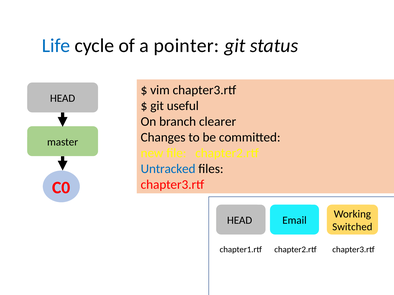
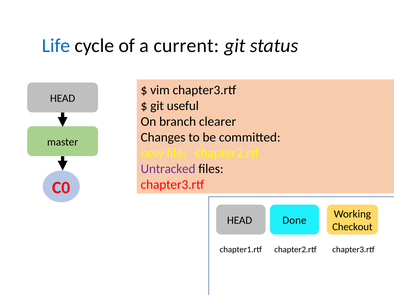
pointer: pointer -> current
Untracked colour: blue -> purple
Email: Email -> Done
Switched: Switched -> Checkout
